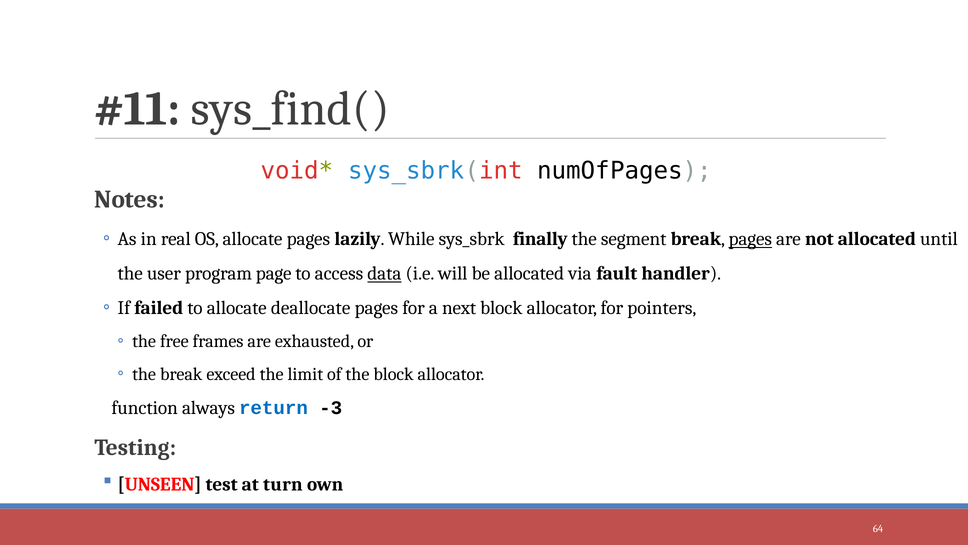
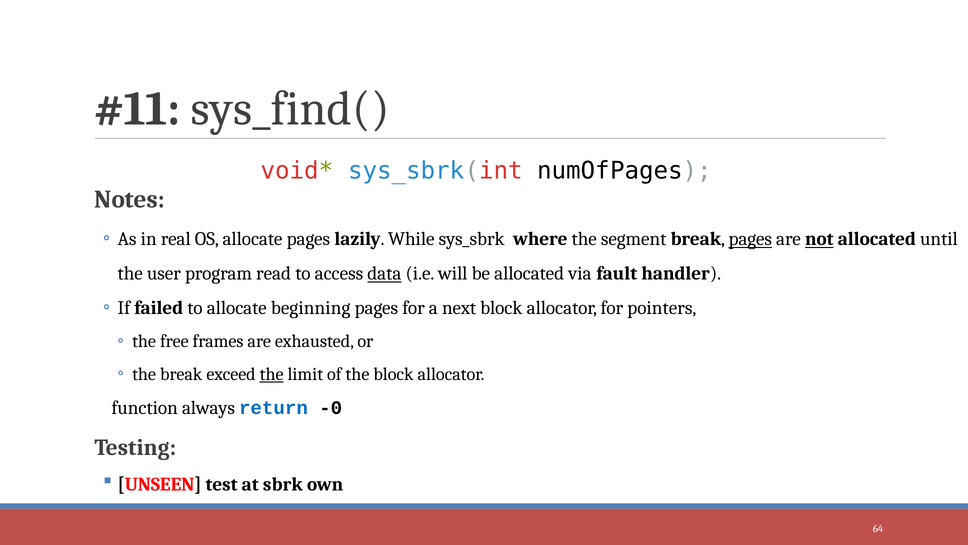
finally: finally -> where
not underline: none -> present
page: page -> read
deallocate: deallocate -> beginning
the at (272, 374) underline: none -> present
-3: -3 -> -0
turn: turn -> sbrk
